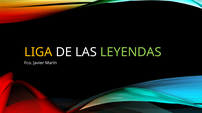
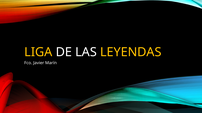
LEYENDAS colour: light green -> yellow
